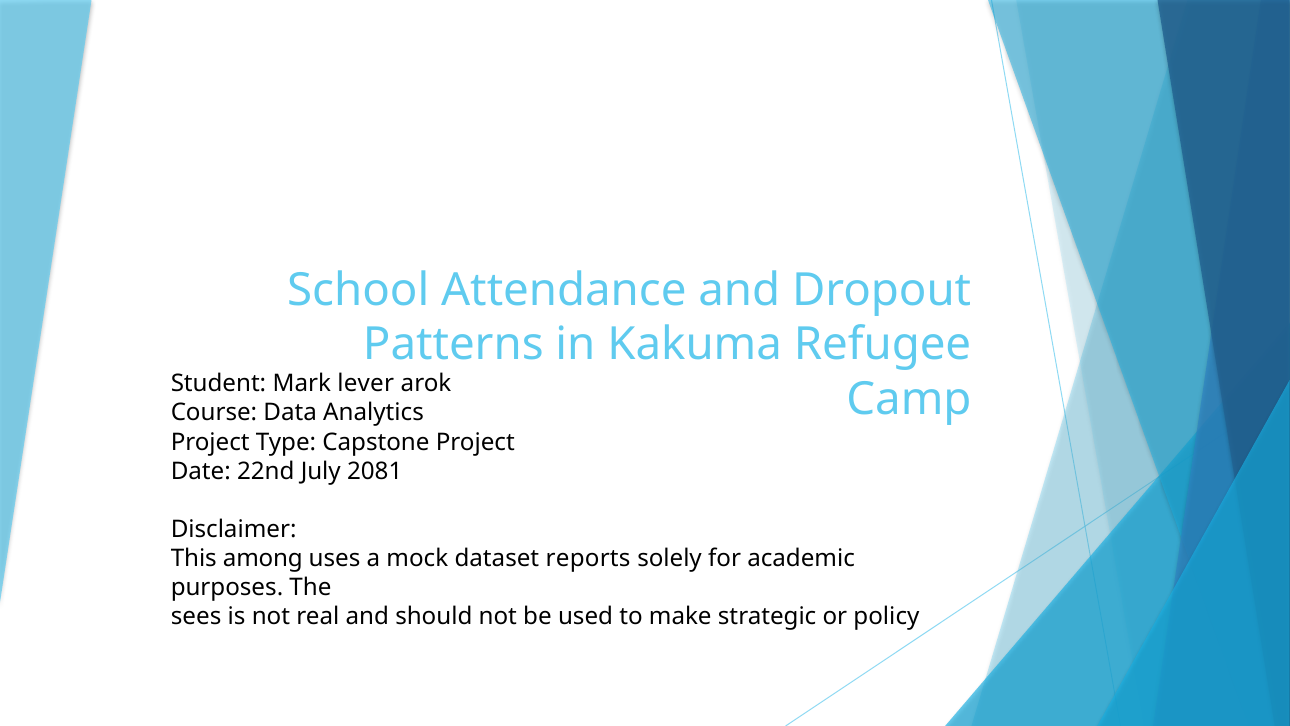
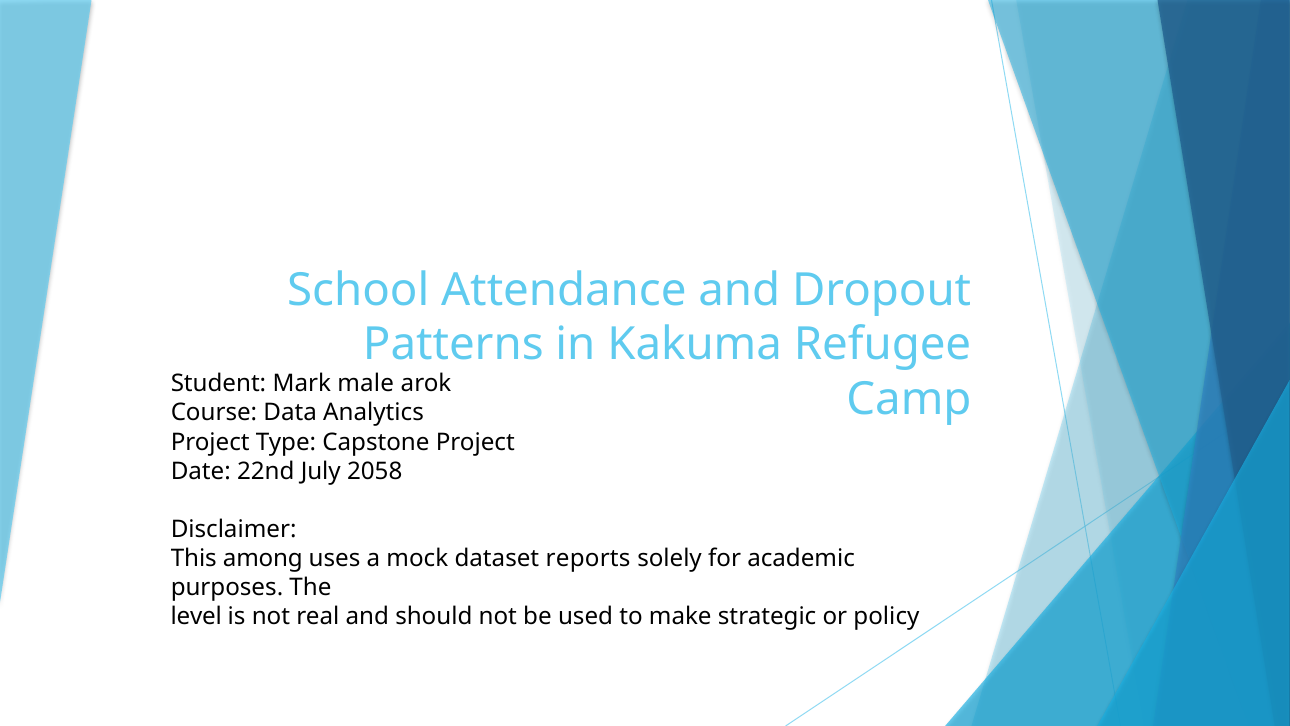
lever: lever -> male
2081: 2081 -> 2058
sees: sees -> level
